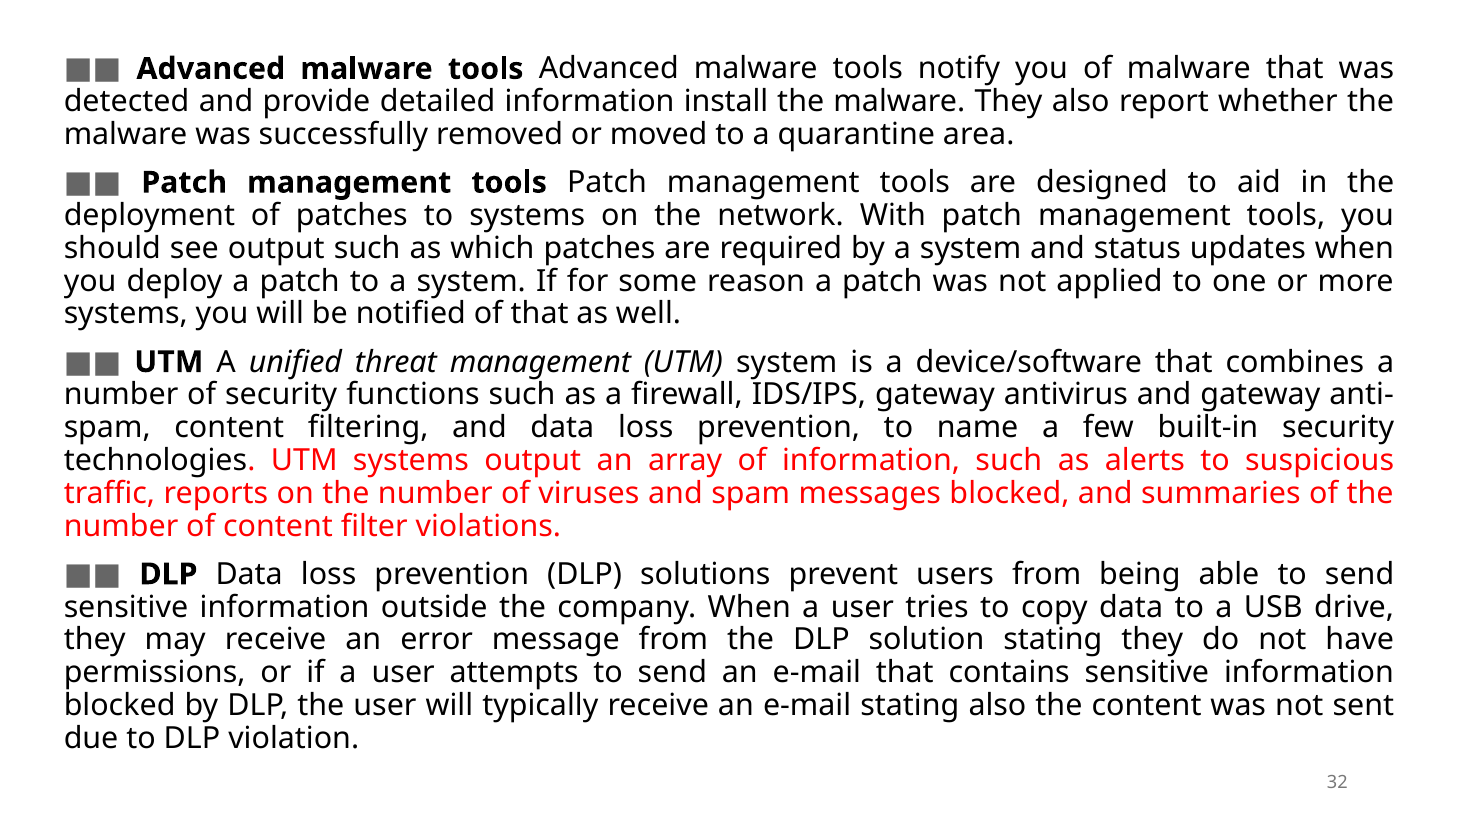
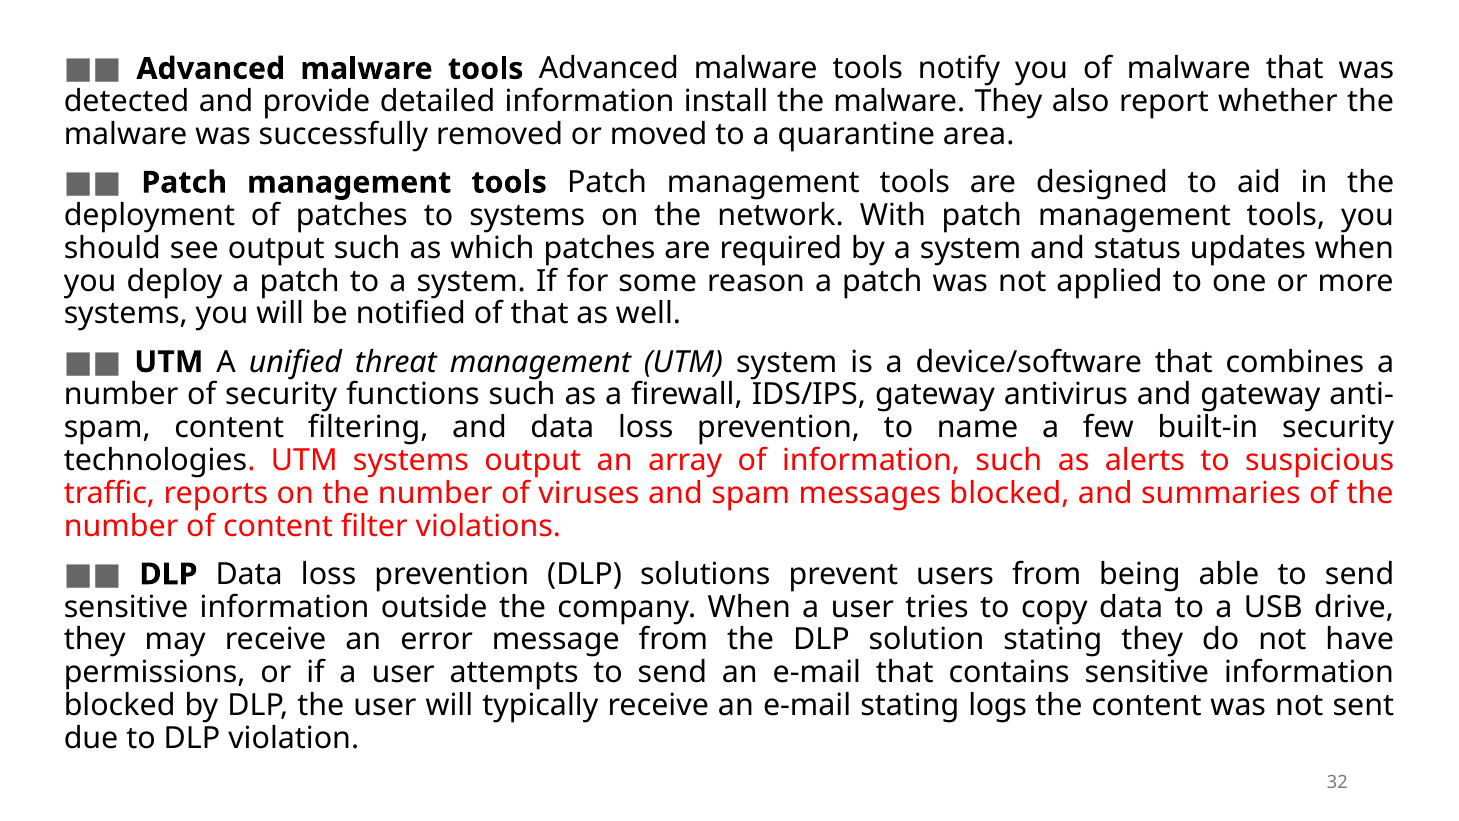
stating also: also -> logs
